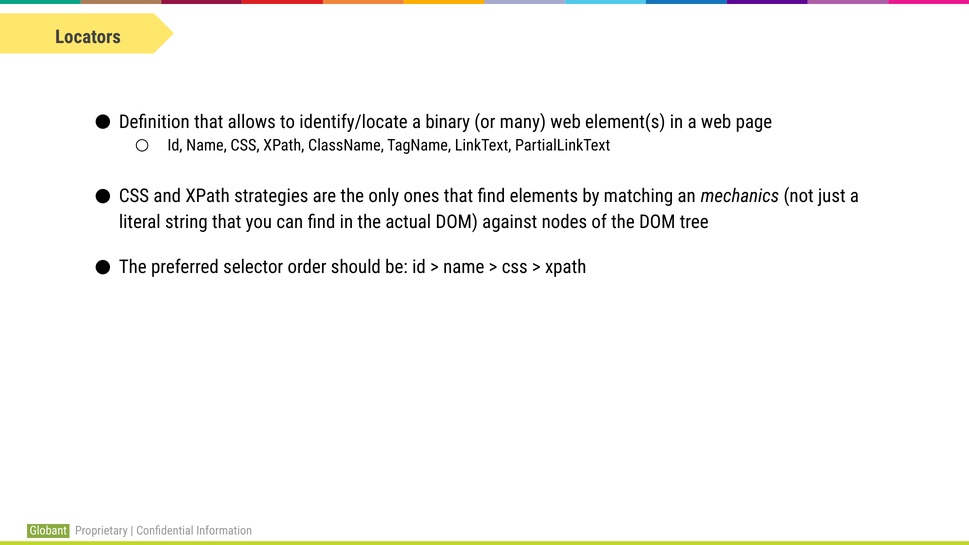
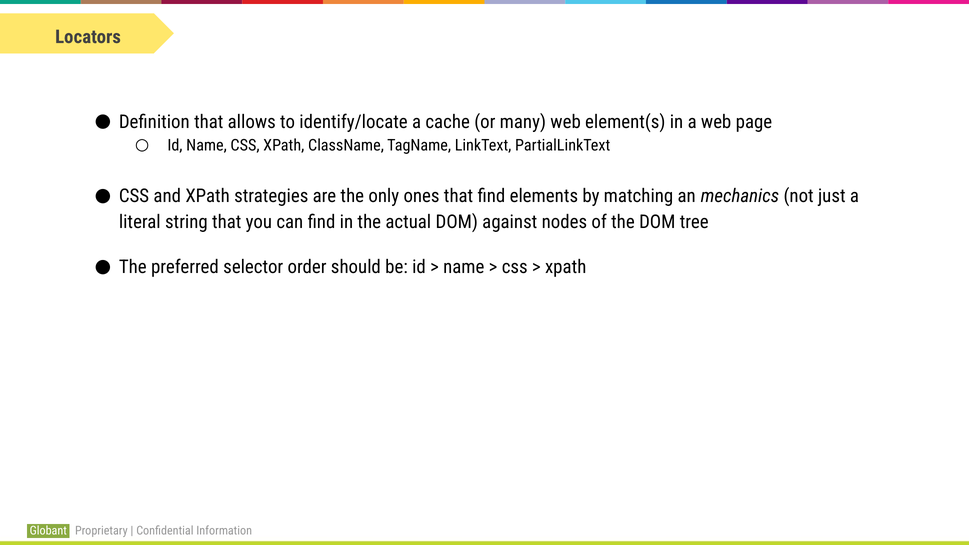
binary: binary -> cache
